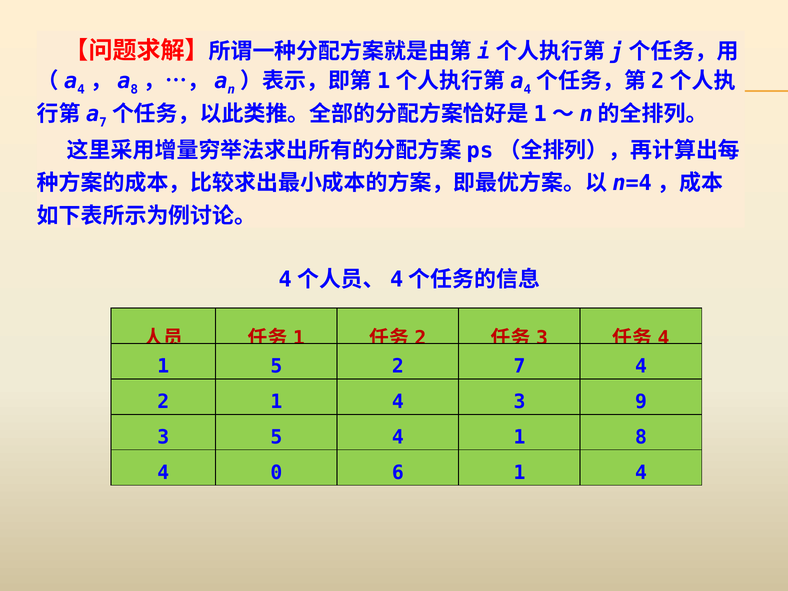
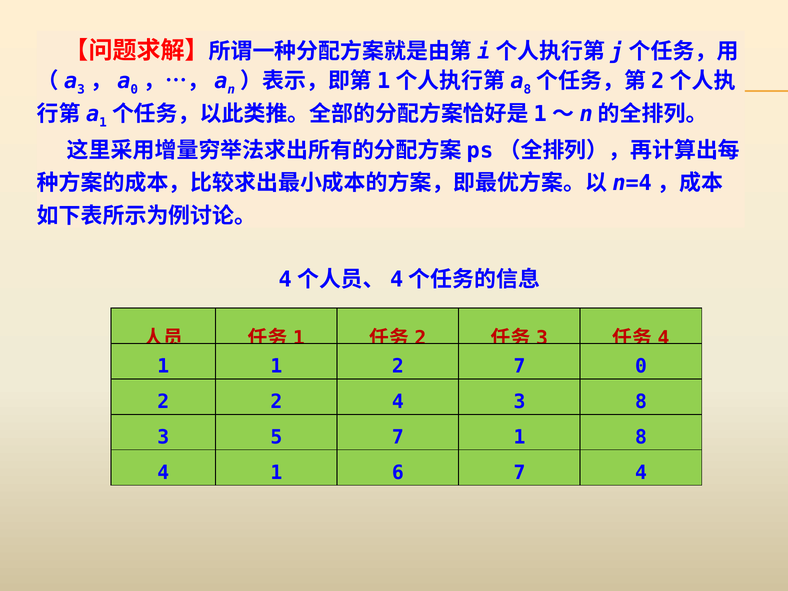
4 at (81, 90): 4 -> 3
8 at (134, 90): 8 -> 0
4 at (527, 90): 4 -> 8
7 at (103, 123): 7 -> 1
1 5: 5 -> 1
7 4: 4 -> 0
2 1: 1 -> 2
3 9: 9 -> 8
5 4: 4 -> 7
0 at (276, 473): 0 -> 1
6 1: 1 -> 7
